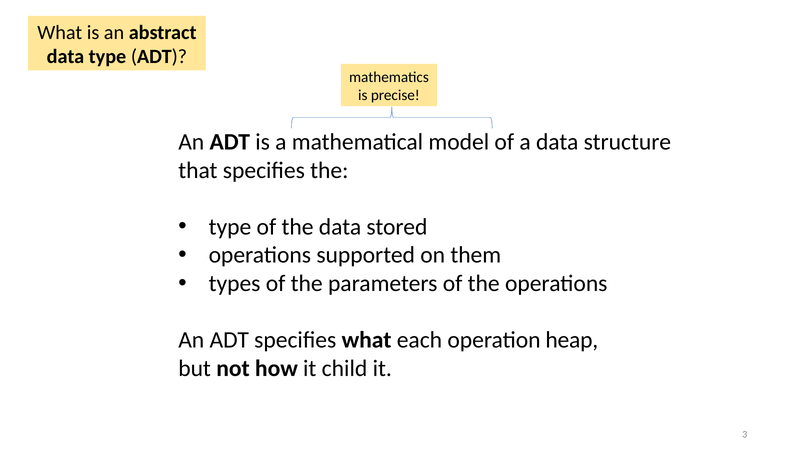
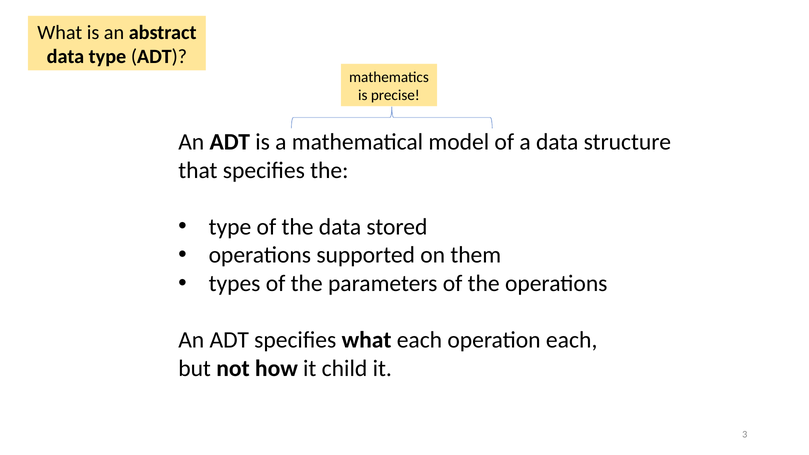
operation heap: heap -> each
